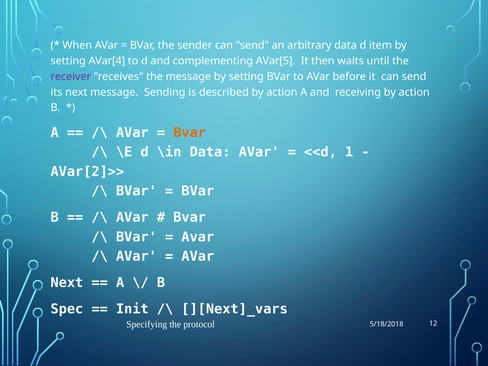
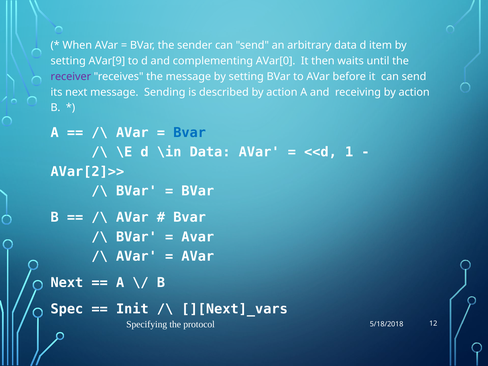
AVar[4: AVar[4 -> AVar[9
AVar[5: AVar[5 -> AVar[0
Bvar at (190, 133) colour: orange -> blue
